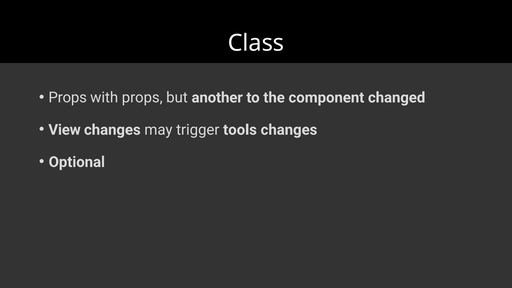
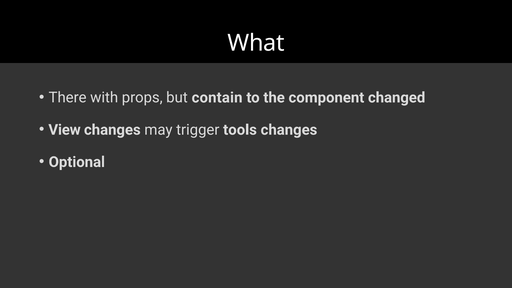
Class: Class -> What
Props at (68, 98): Props -> There
another: another -> contain
